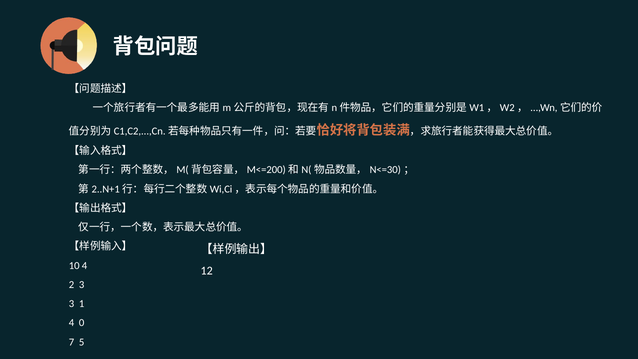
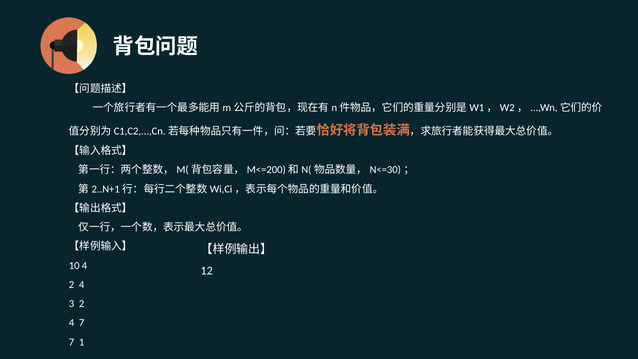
3 at (82, 285): 3 -> 4
3 1: 1 -> 2
4 0: 0 -> 7
5: 5 -> 1
